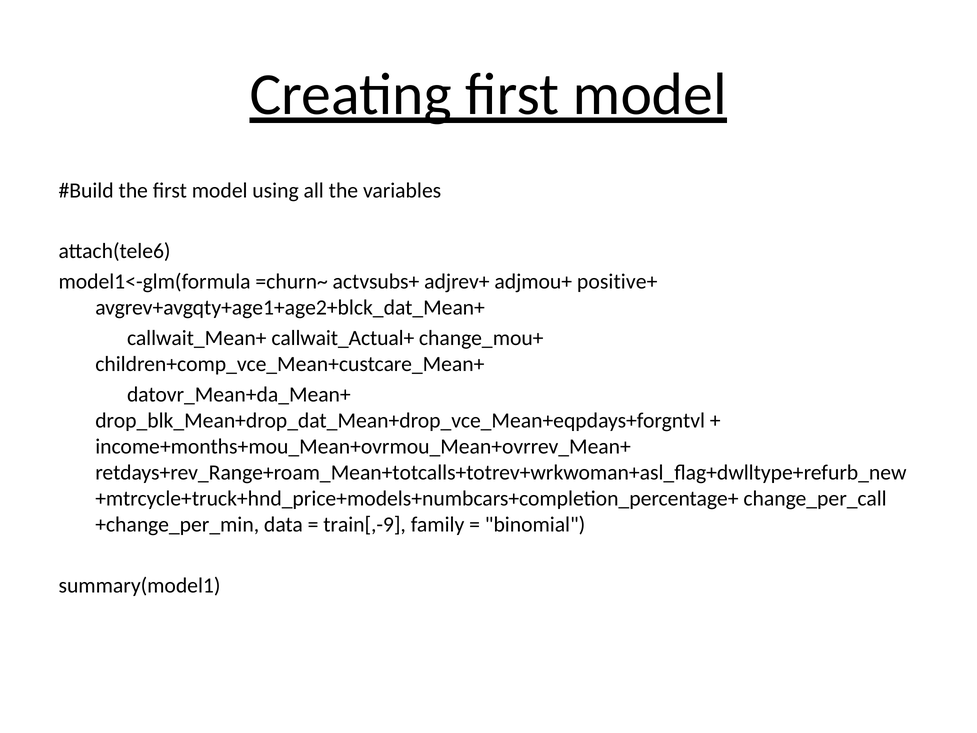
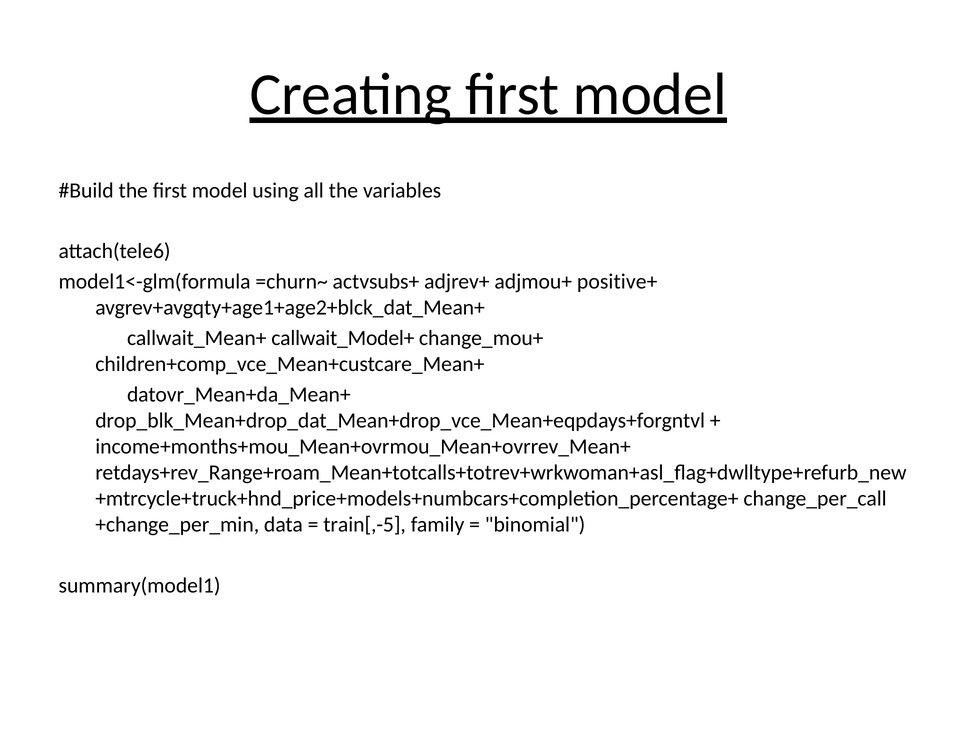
callwait_Actual+: callwait_Actual+ -> callwait_Model+
train[,-9: train[,-9 -> train[,-5
